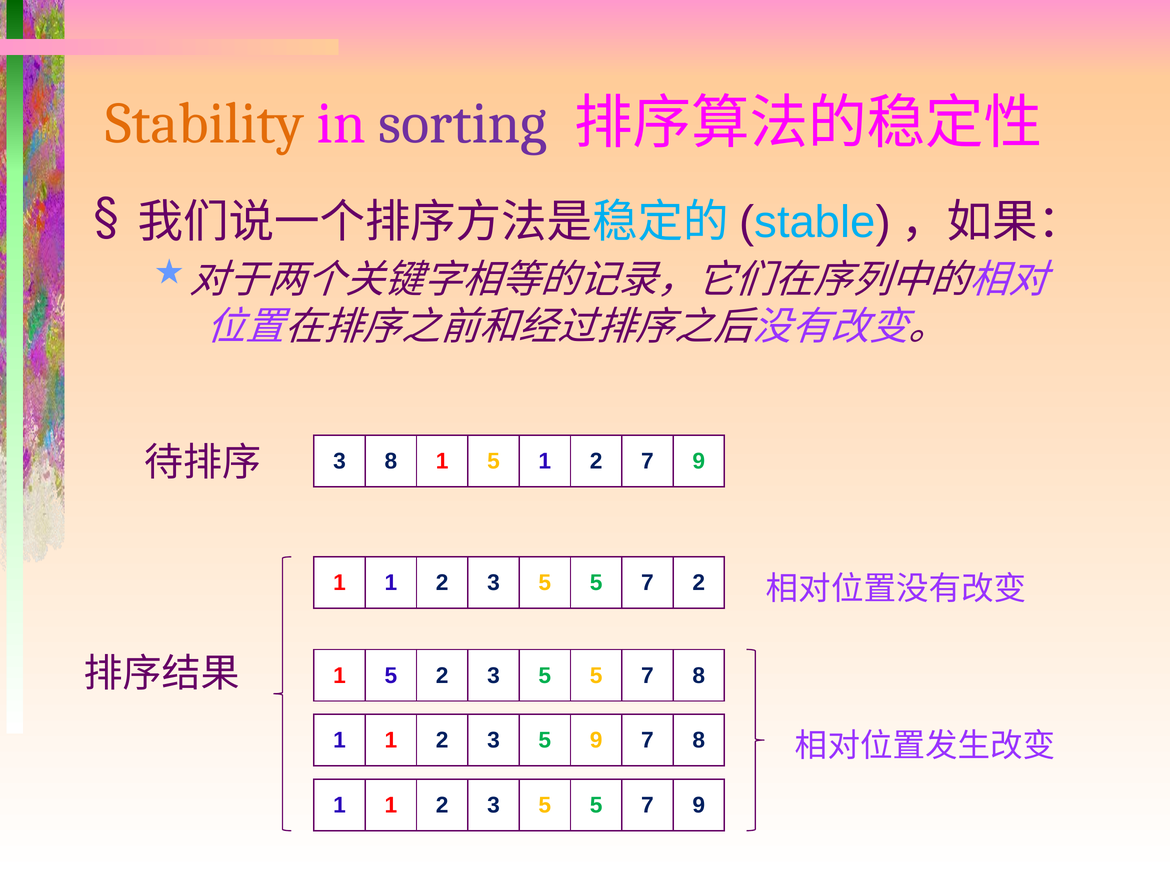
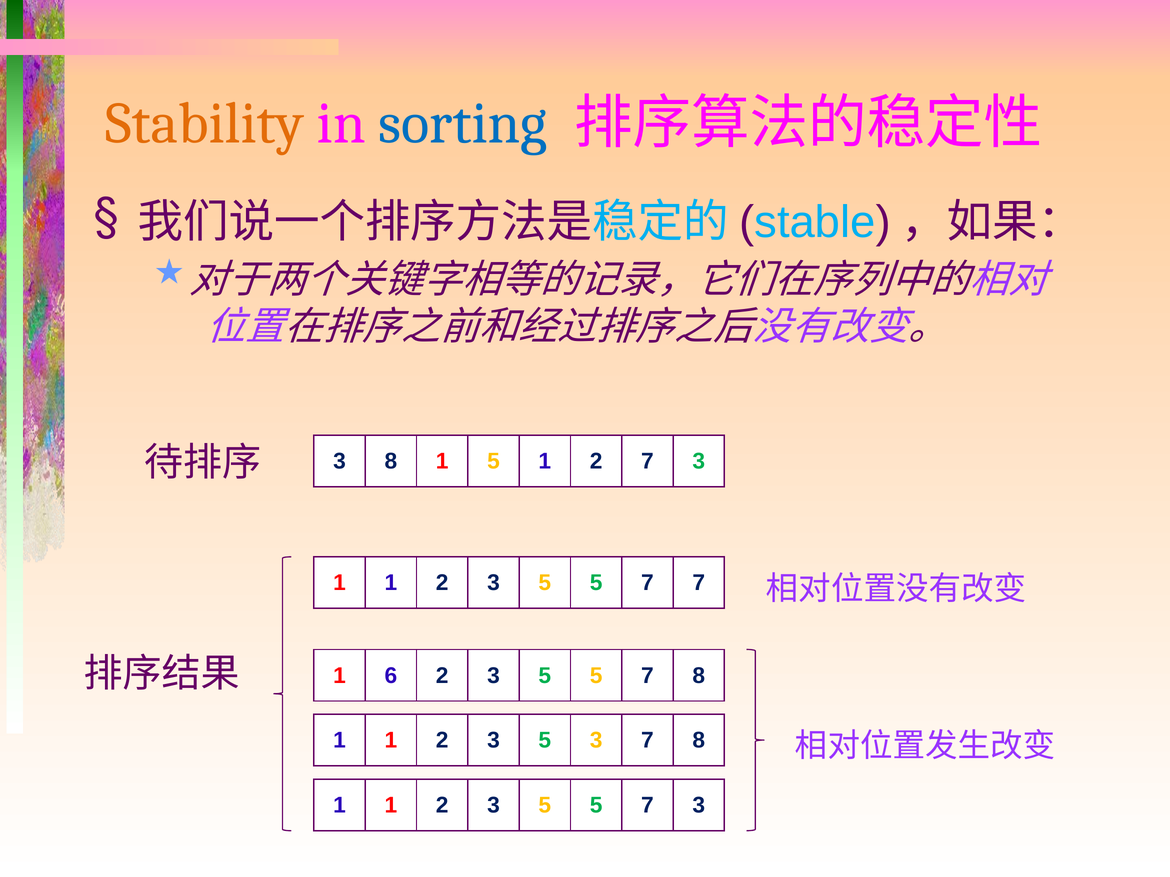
sorting colour: purple -> blue
2 7 9: 9 -> 3
7 2: 2 -> 7
5 at (391, 676): 5 -> 6
5 9: 9 -> 3
5 7 9: 9 -> 3
